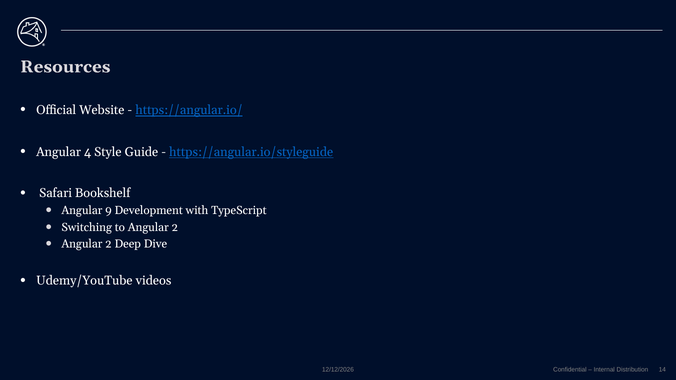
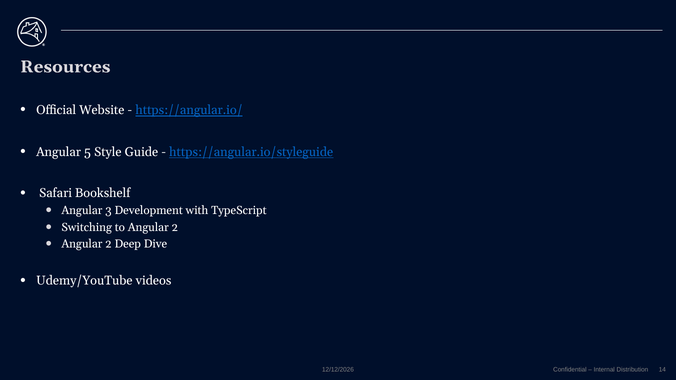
4: 4 -> 5
9: 9 -> 3
